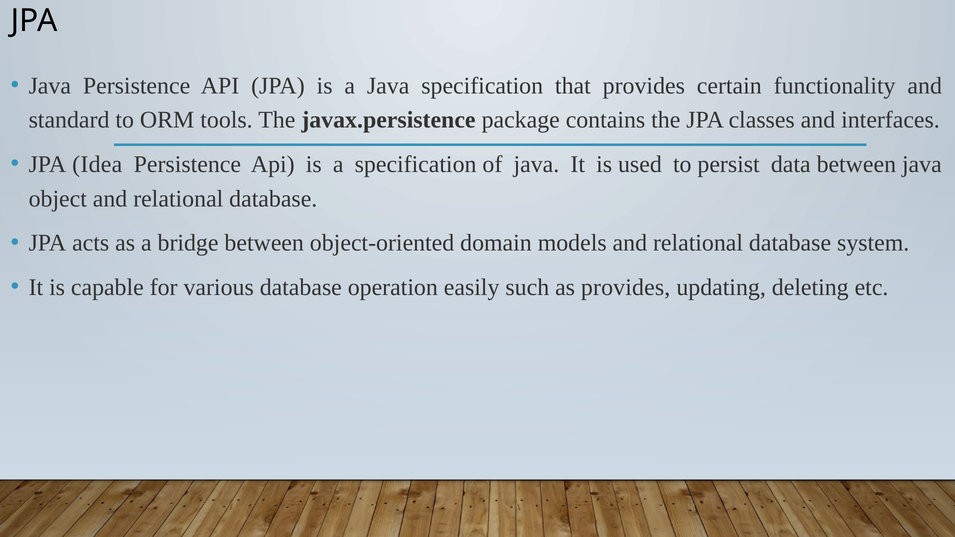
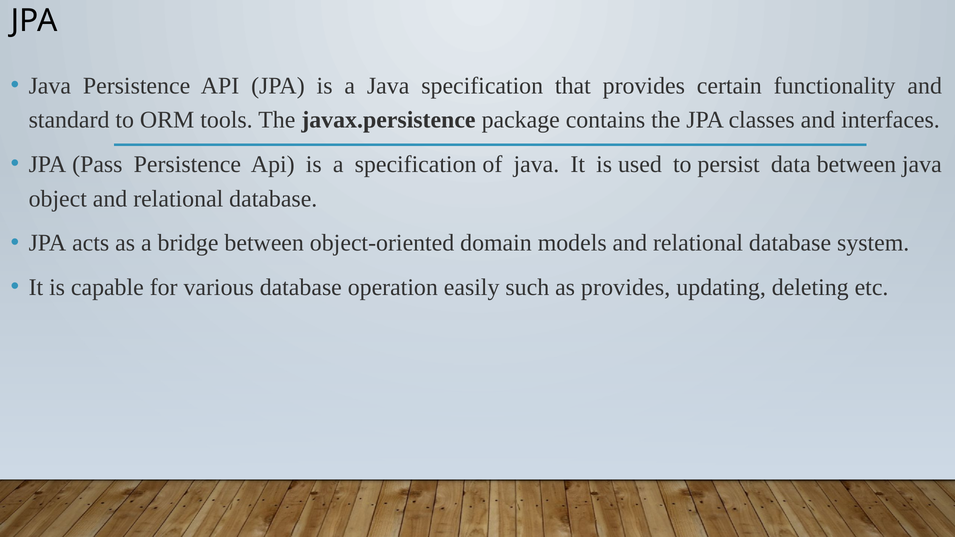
Idea: Idea -> Pass
